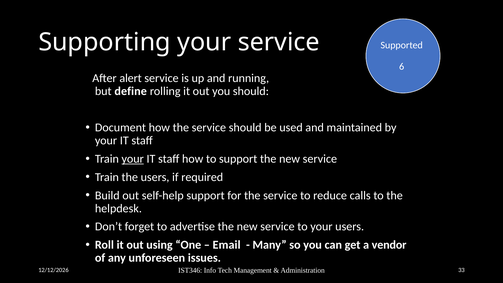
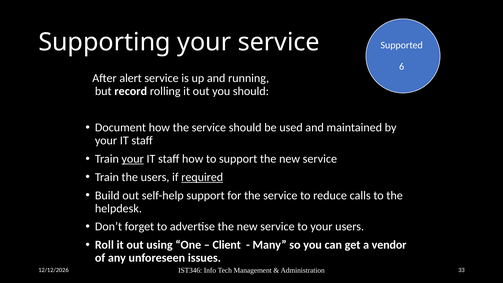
define: define -> record
required underline: none -> present
Email: Email -> Client
